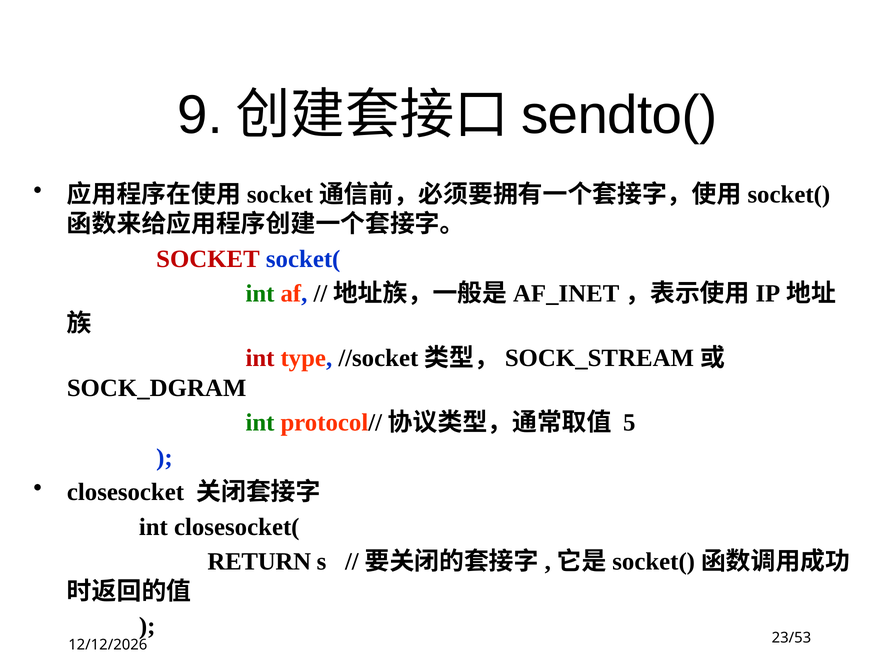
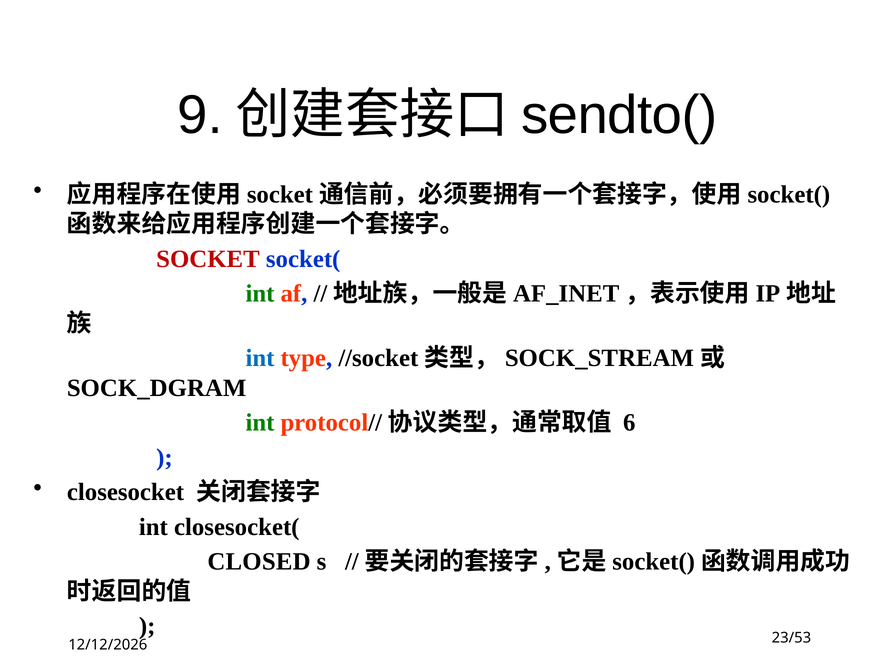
int at (260, 358) colour: red -> blue
5: 5 -> 6
RETURN: RETURN -> CLOSED
